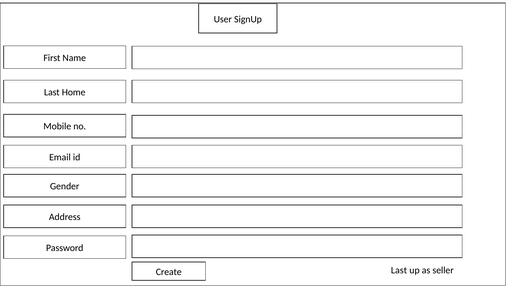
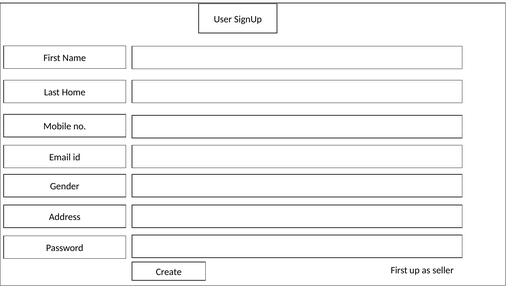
Last at (399, 270): Last -> First
